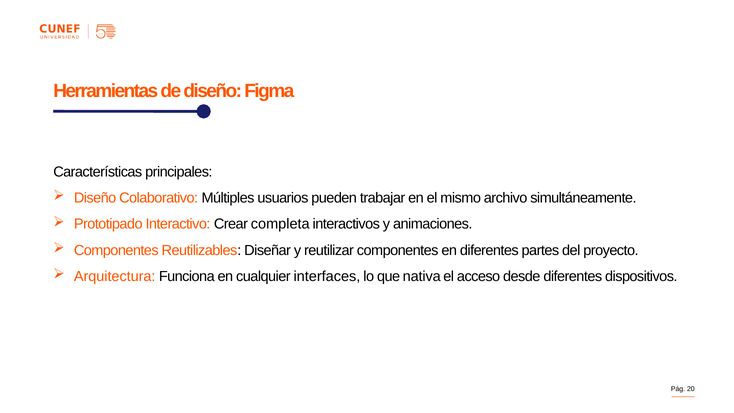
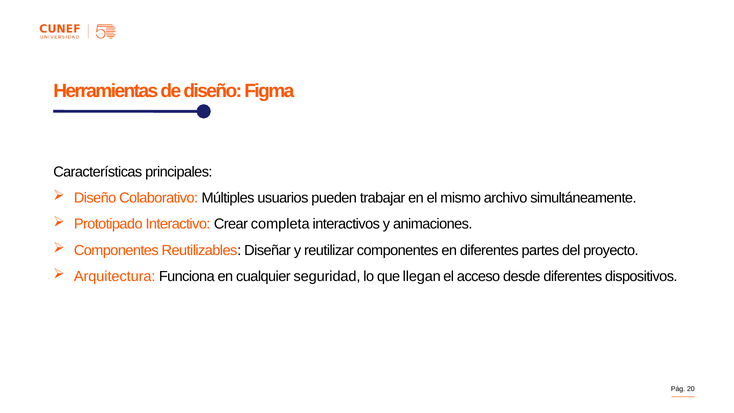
interfaces: interfaces -> seguridad
nativa: nativa -> llegan
